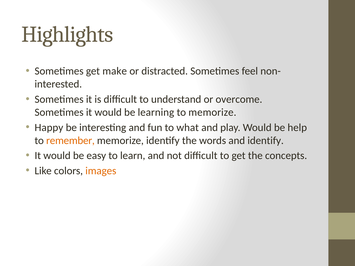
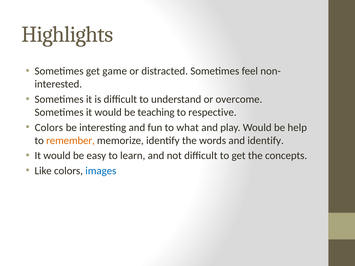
make: make -> game
learning: learning -> teaching
to memorize: memorize -> respective
Happy at (49, 128): Happy -> Colors
images colour: orange -> blue
